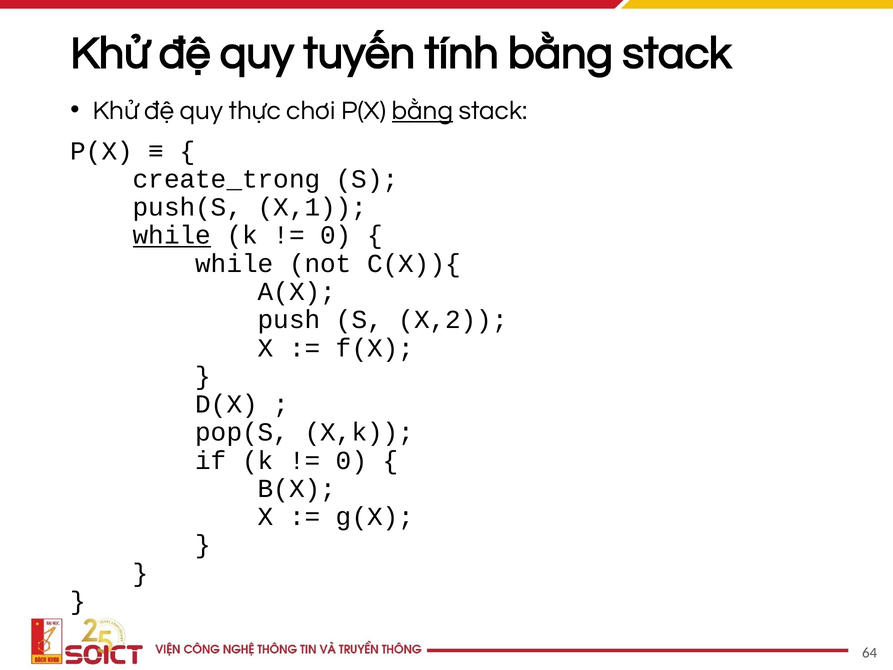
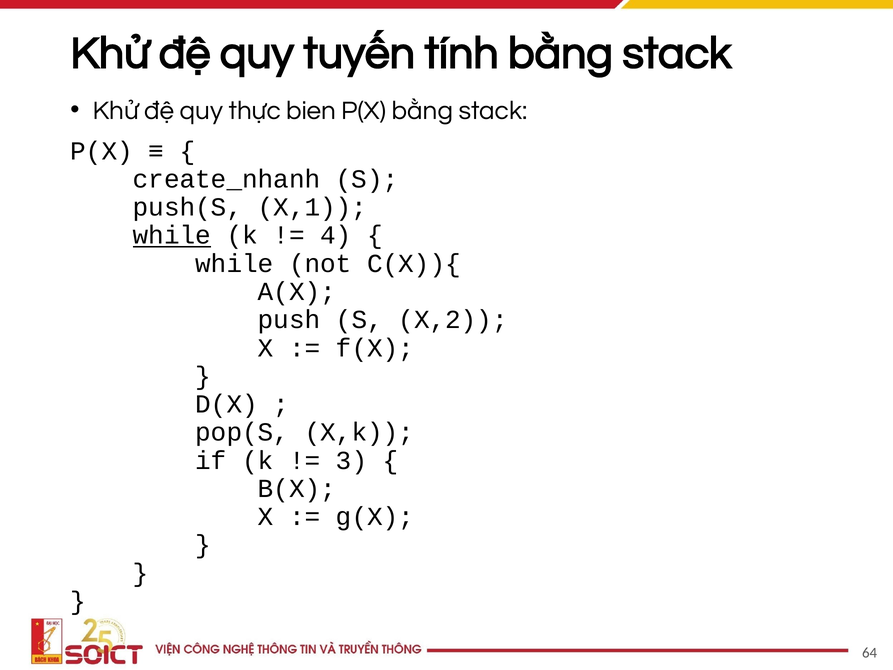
chơi: chơi -> bien
bằng at (422, 110) underline: present -> none
create_trong: create_trong -> create_nhanh
0 at (336, 235): 0 -> 4
0 at (352, 460): 0 -> 3
